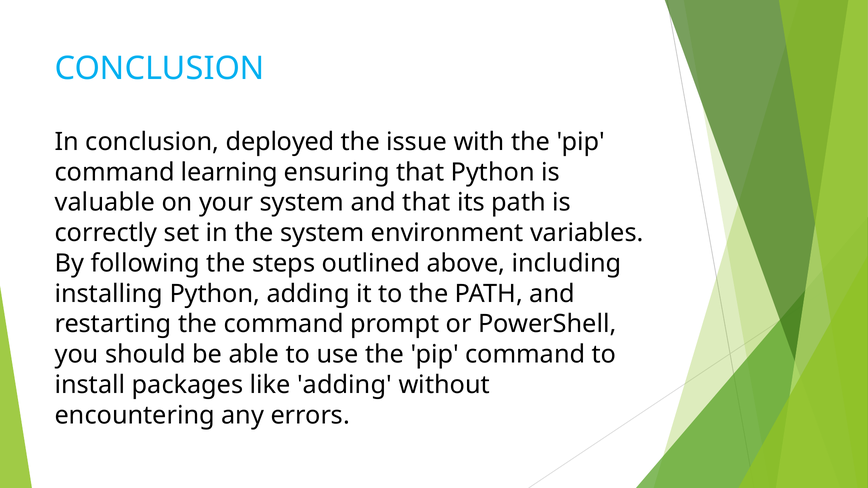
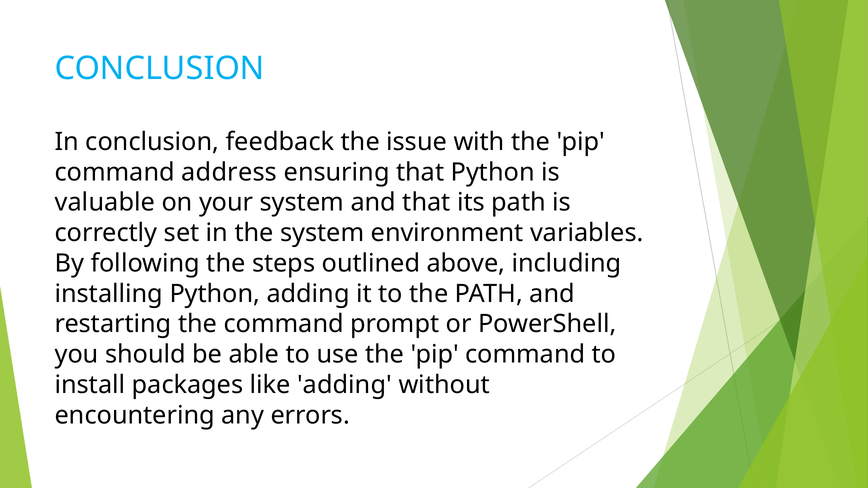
deployed: deployed -> feedback
learning: learning -> address
